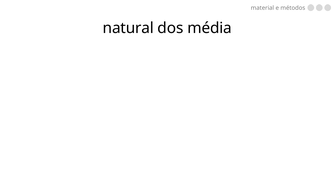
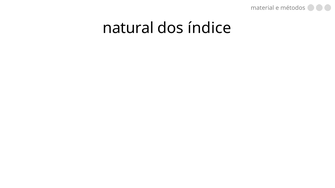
média: média -> índice
